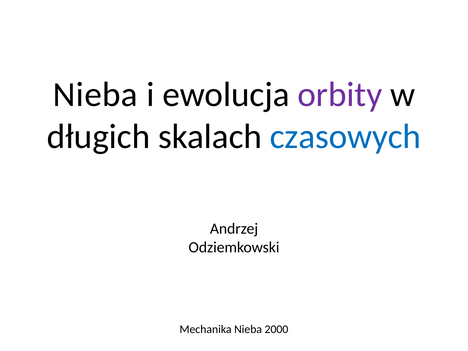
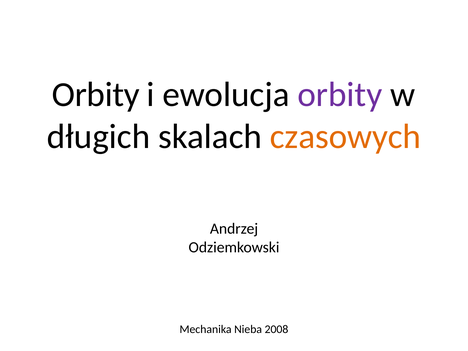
Nieba at (95, 94): Nieba -> Orbity
czasowych colour: blue -> orange
2000: 2000 -> 2008
